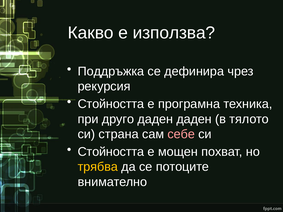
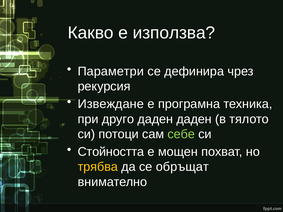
Поддръжка: Поддръжка -> Параметри
Стойността at (111, 104): Стойността -> Извеждане
страна: страна -> потоци
себе colour: pink -> light green
потоците: потоците -> обръщат
